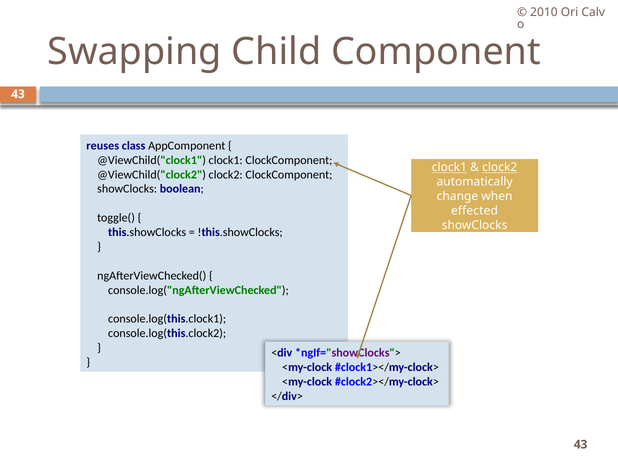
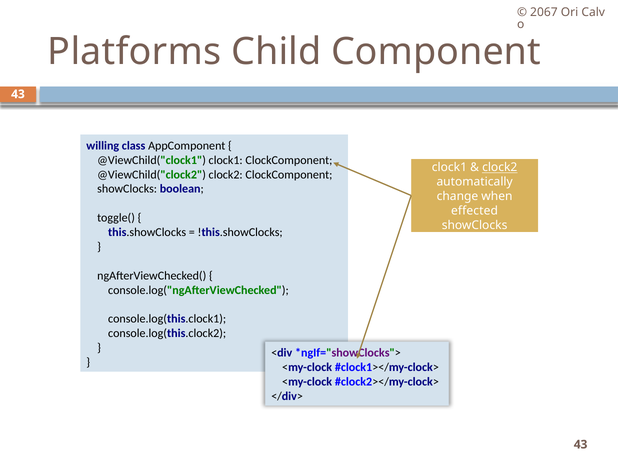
2010: 2010 -> 2067
Swapping: Swapping -> Platforms
reuses: reuses -> willing
clock1 at (449, 167) underline: present -> none
